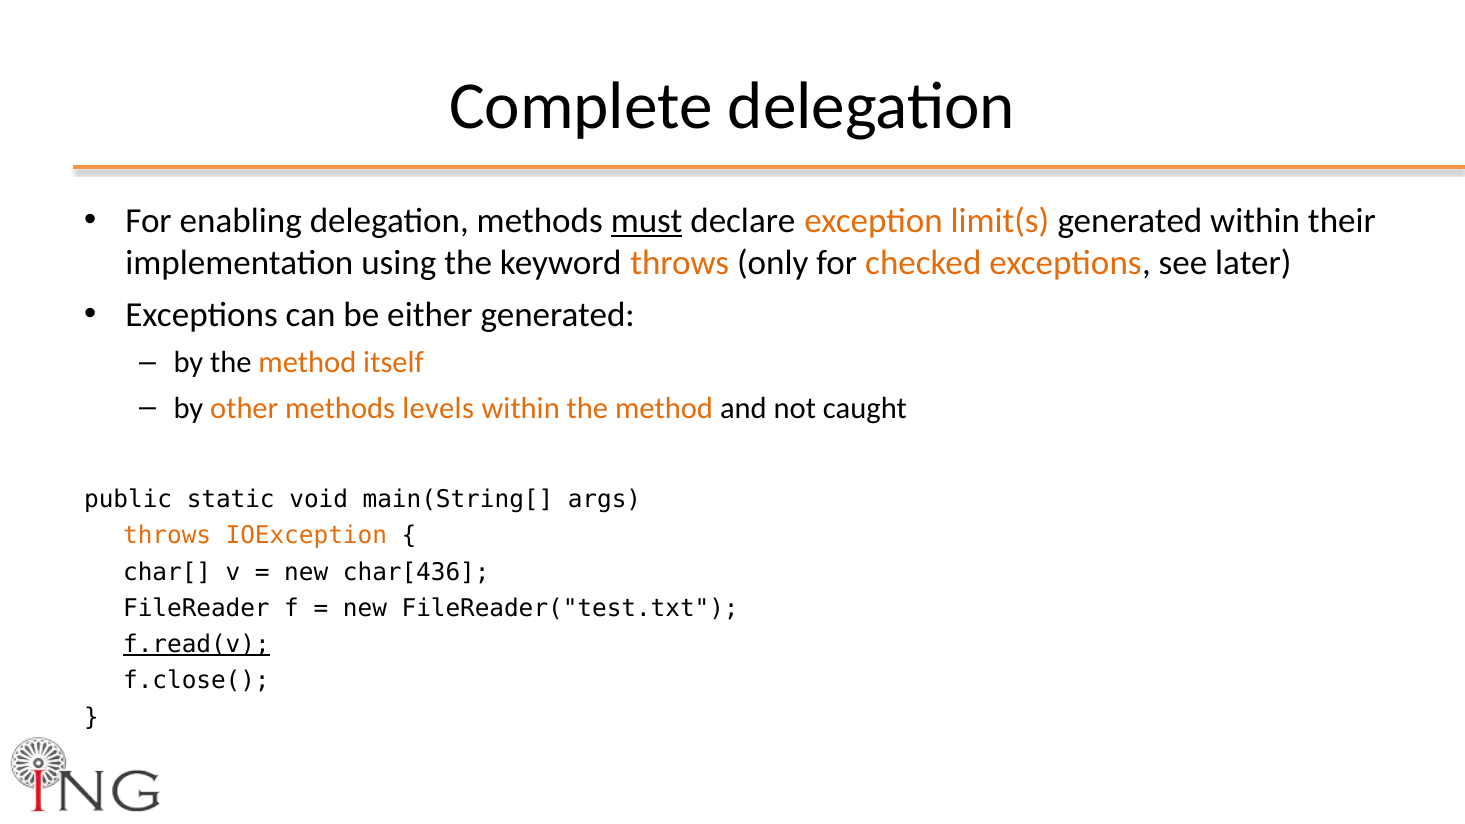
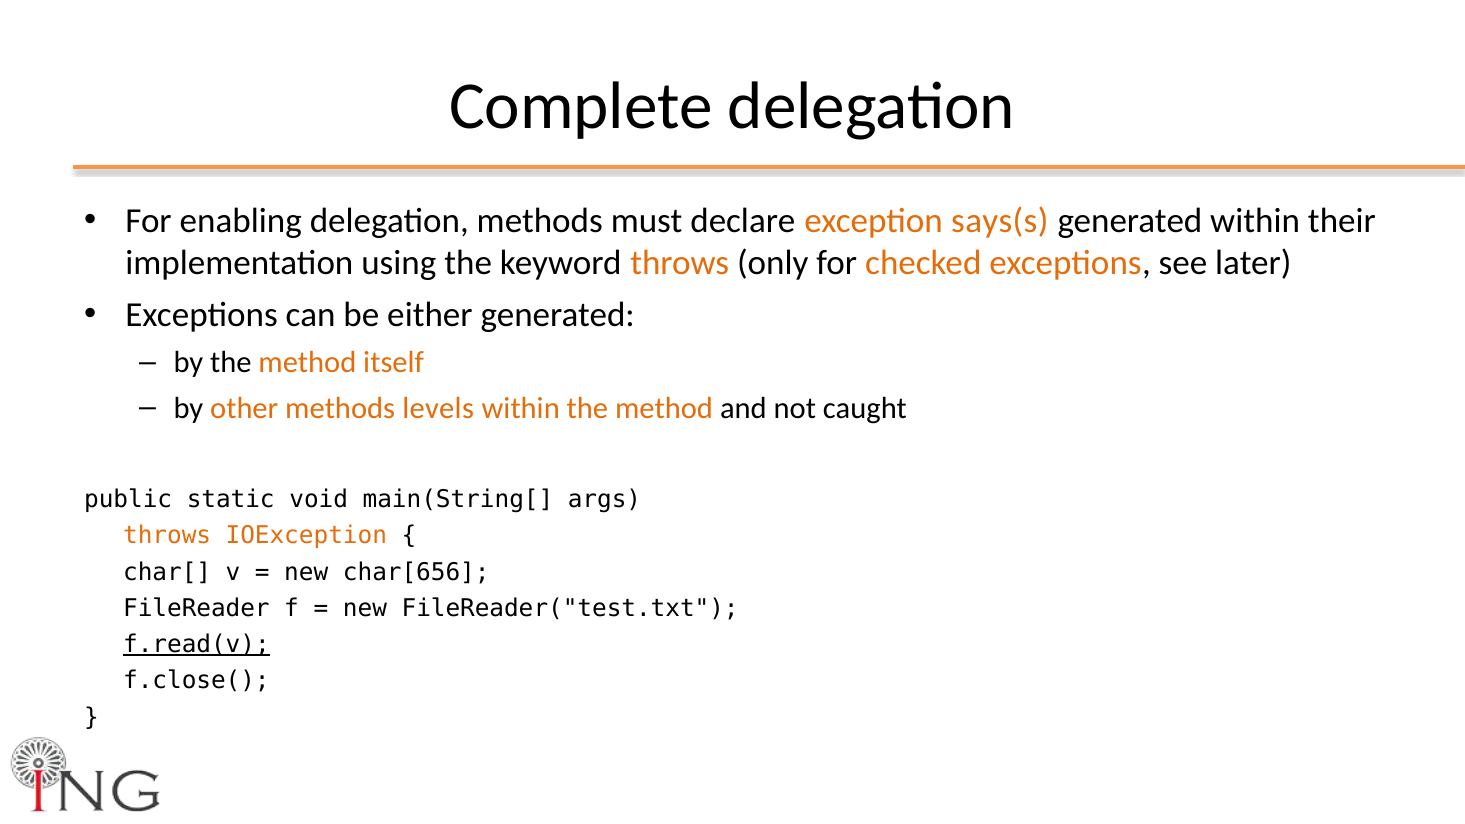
must underline: present -> none
limit(s: limit(s -> says(s
char[436: char[436 -> char[656
